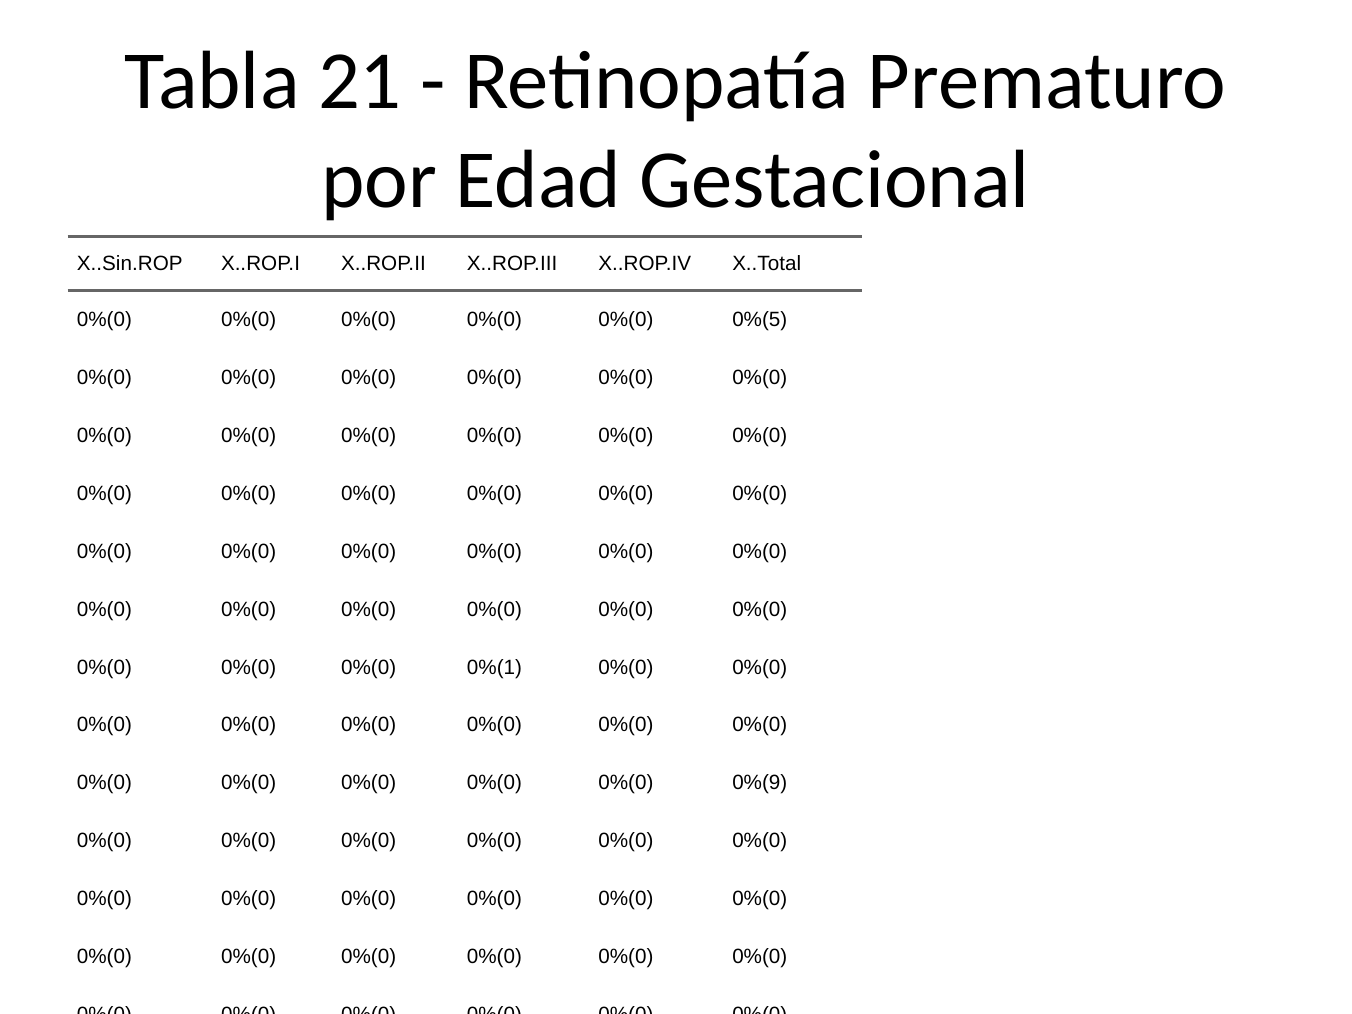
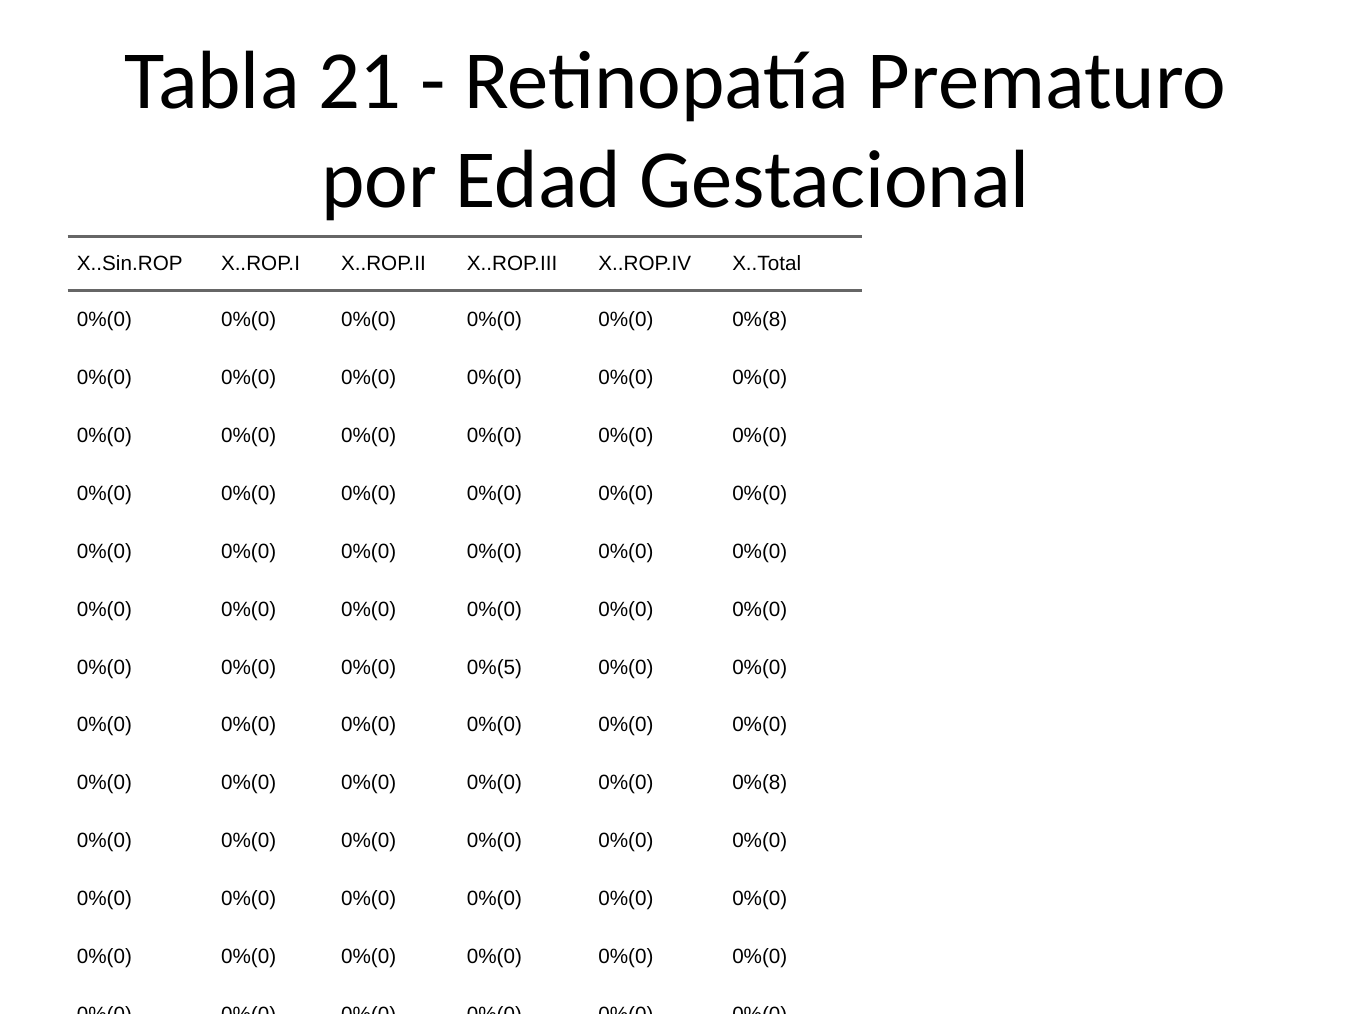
0%(5 at (760, 320): 0%(5 -> 0%(8
0%(0 0%(1: 0%(1 -> 0%(5
0%(9 at (760, 783): 0%(9 -> 0%(8
